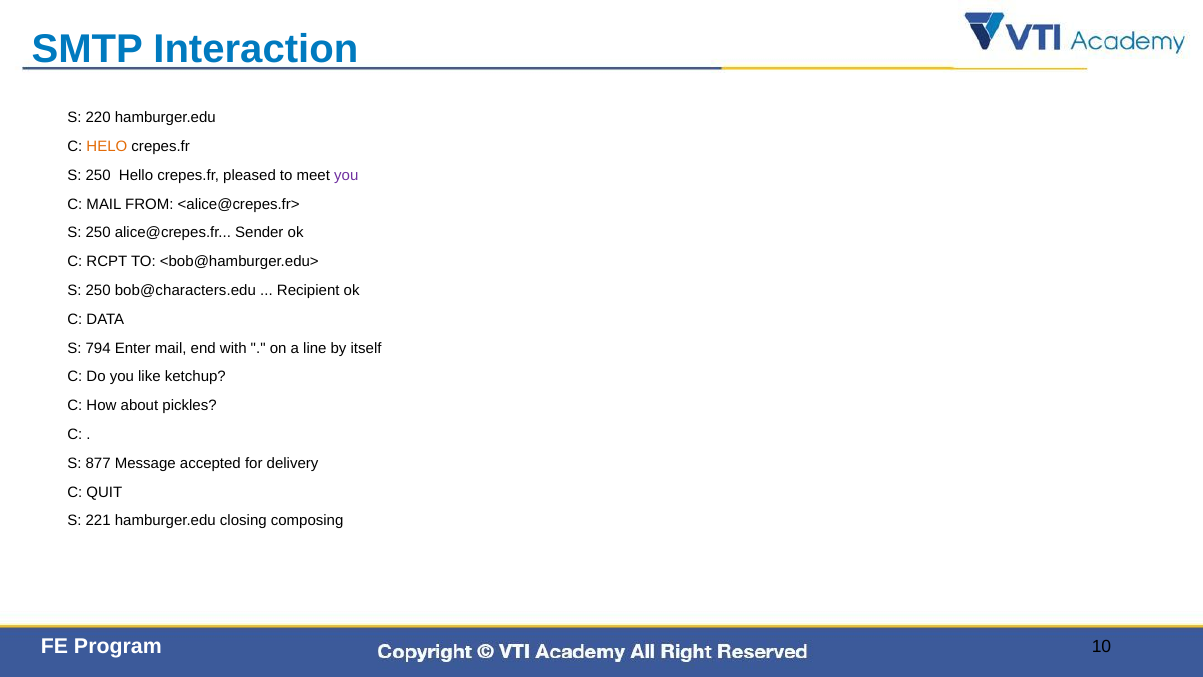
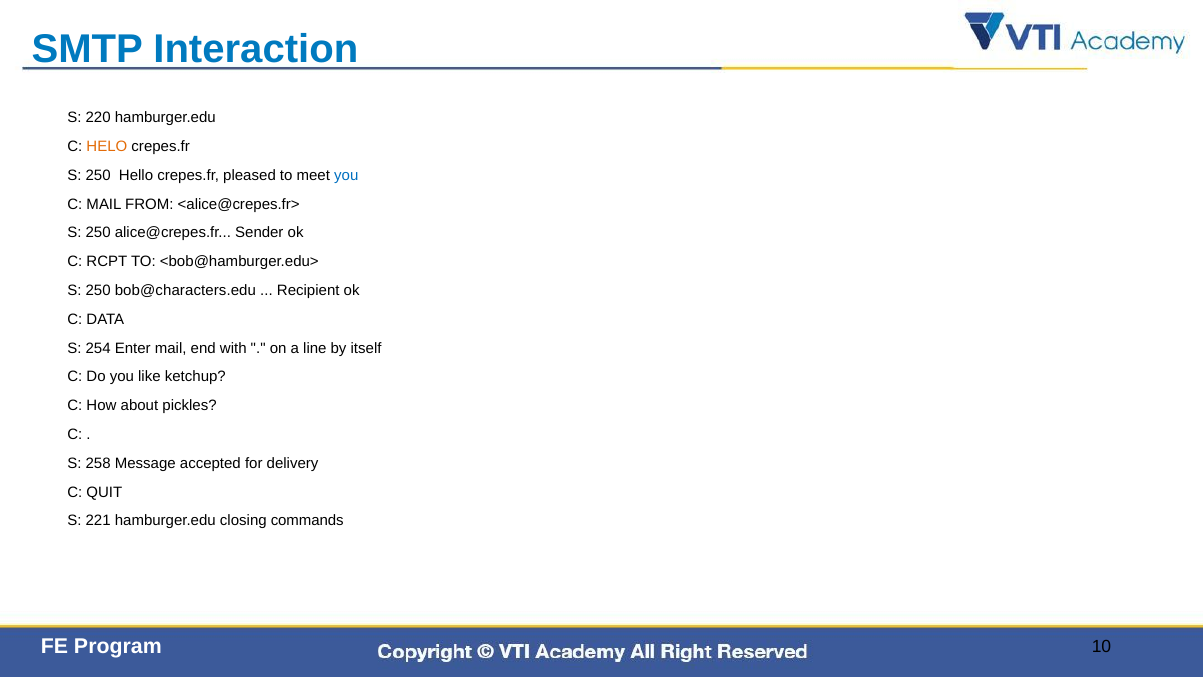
you at (346, 175) colour: purple -> blue
794: 794 -> 254
877: 877 -> 258
composing: composing -> commands
